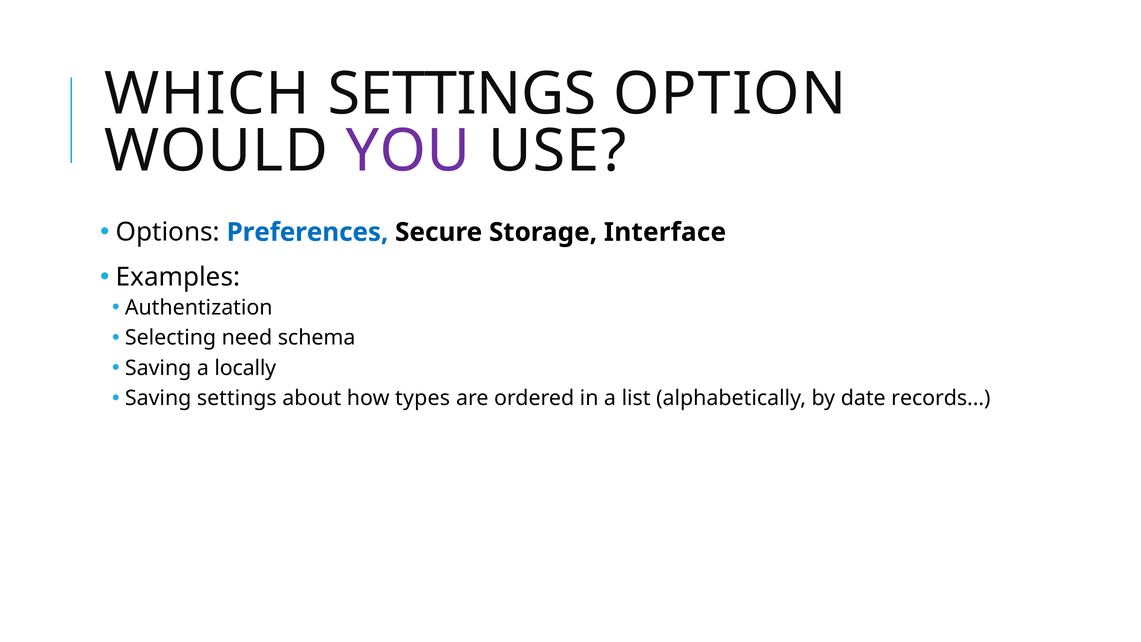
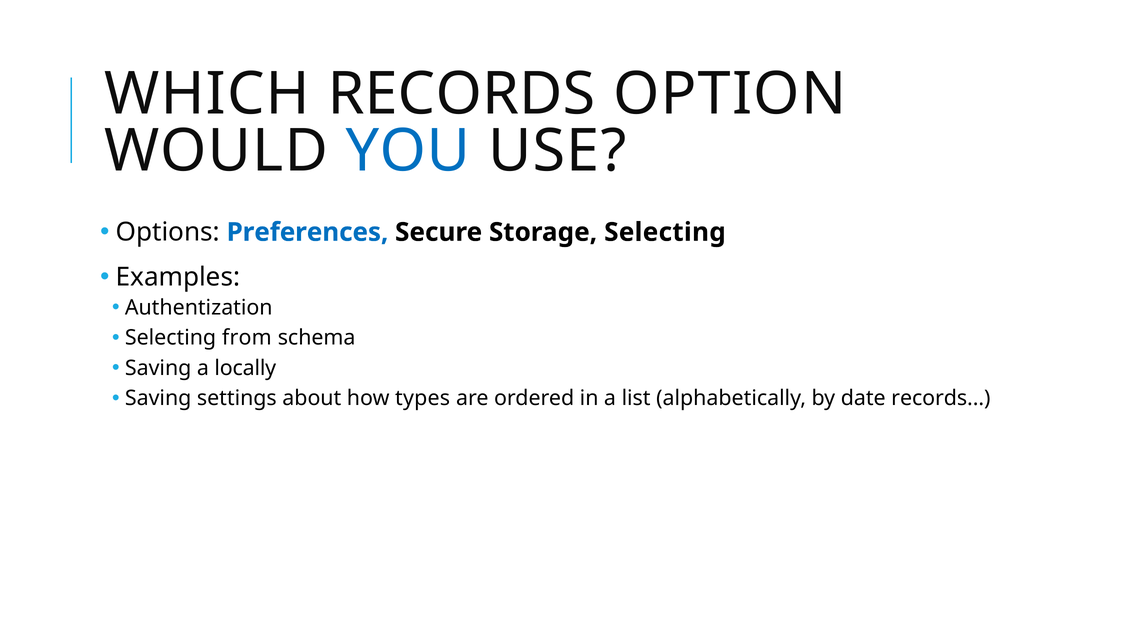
WHICH SETTINGS: SETTINGS -> RECORDS
YOU colour: purple -> blue
Storage Interface: Interface -> Selecting
need: need -> from
